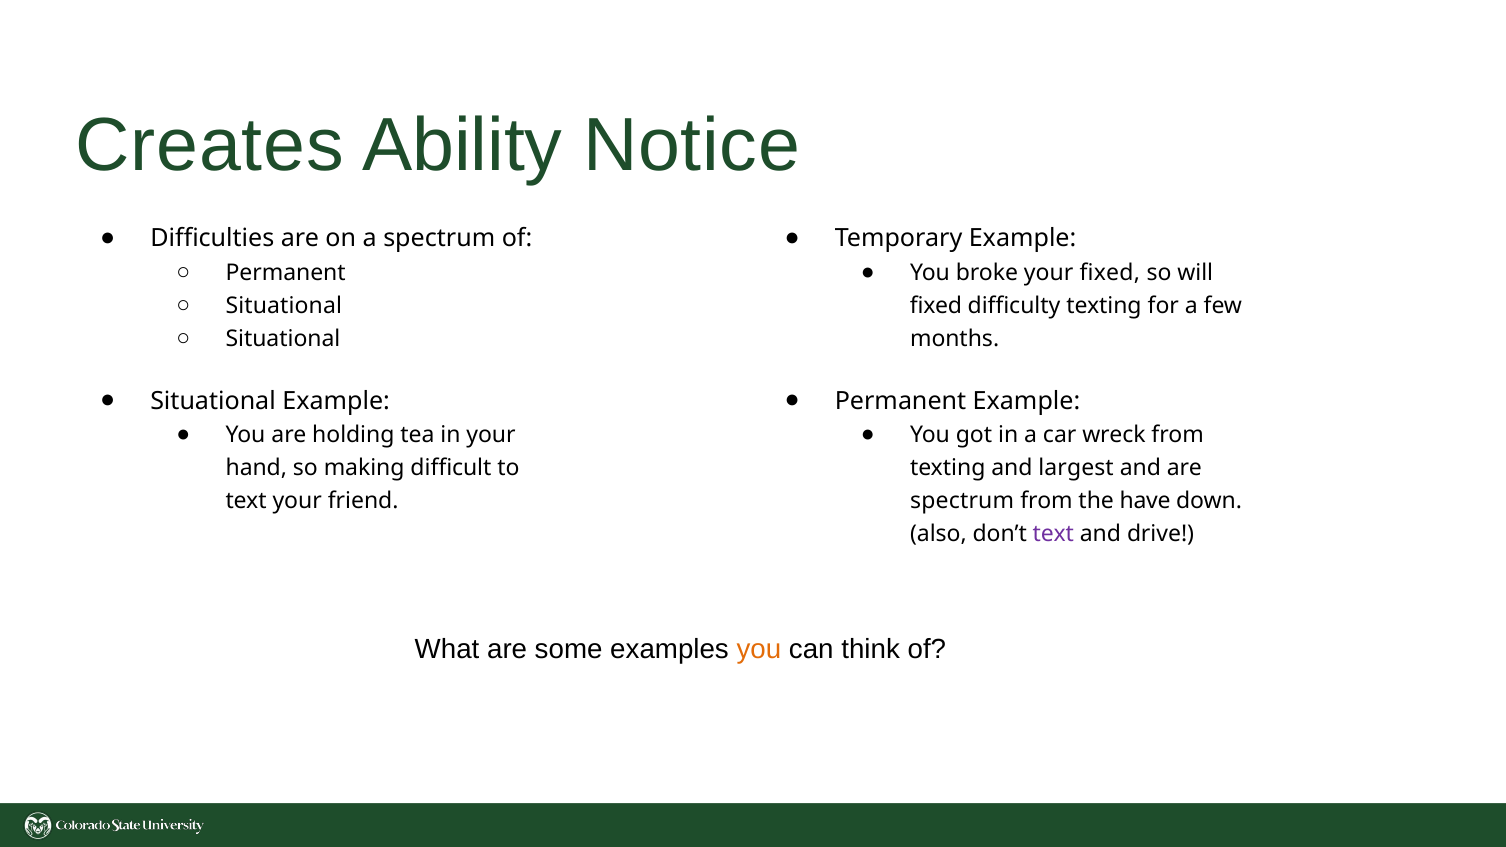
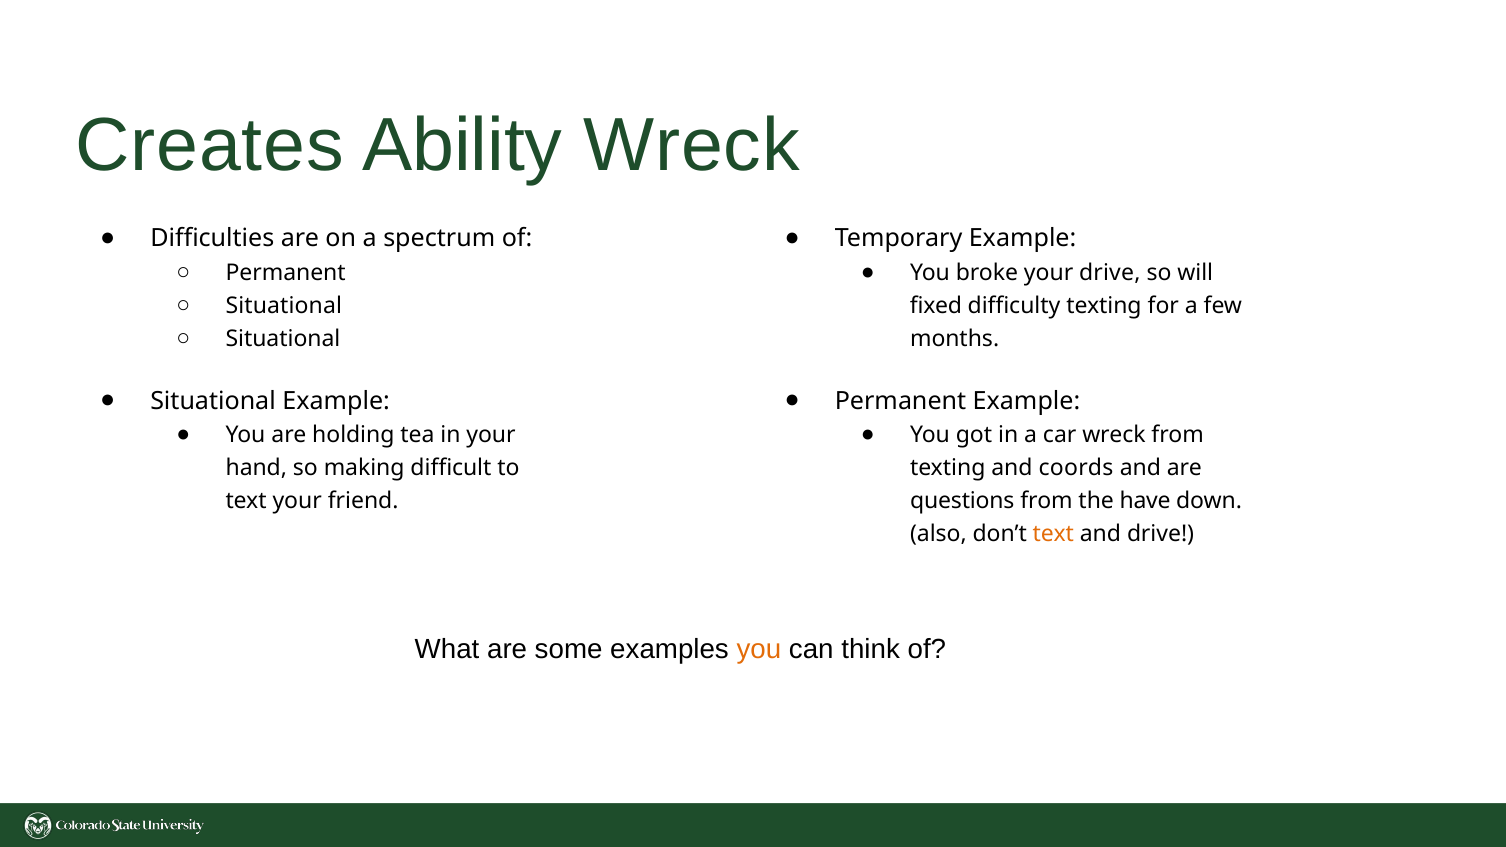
Ability Notice: Notice -> Wreck
your fixed: fixed -> drive
largest: largest -> coords
spectrum at (962, 501): spectrum -> questions
text at (1053, 534) colour: purple -> orange
